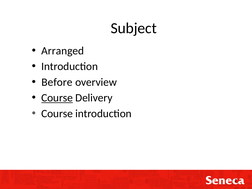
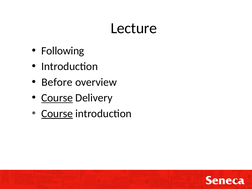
Subject: Subject -> Lecture
Arranged: Arranged -> Following
Course at (57, 114) underline: none -> present
